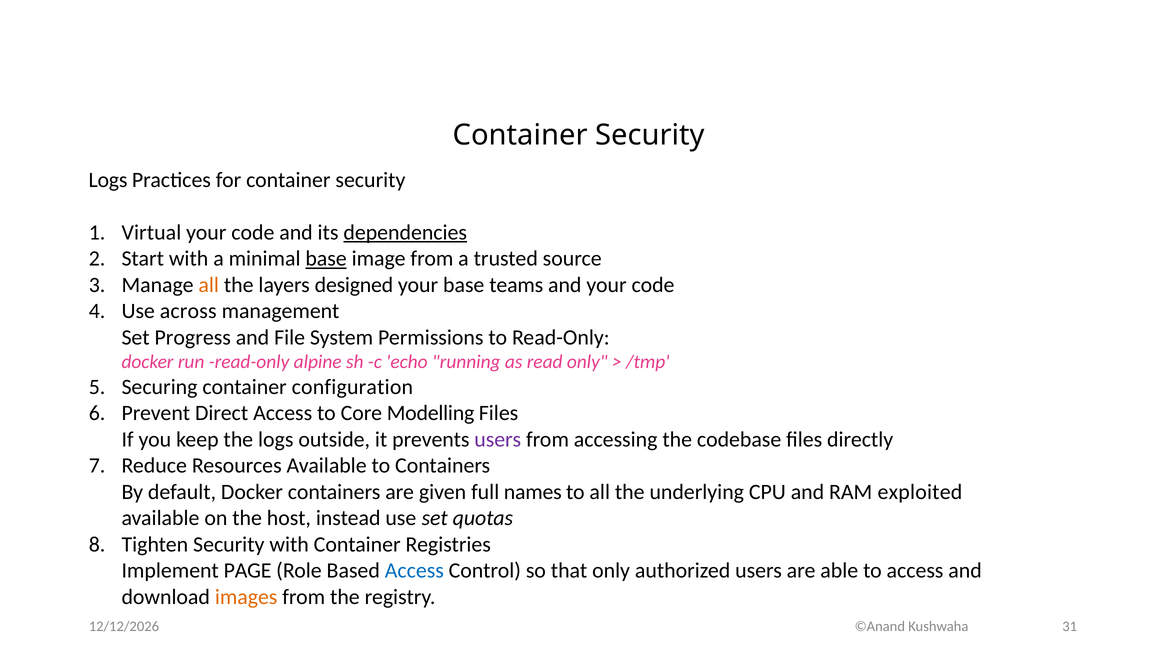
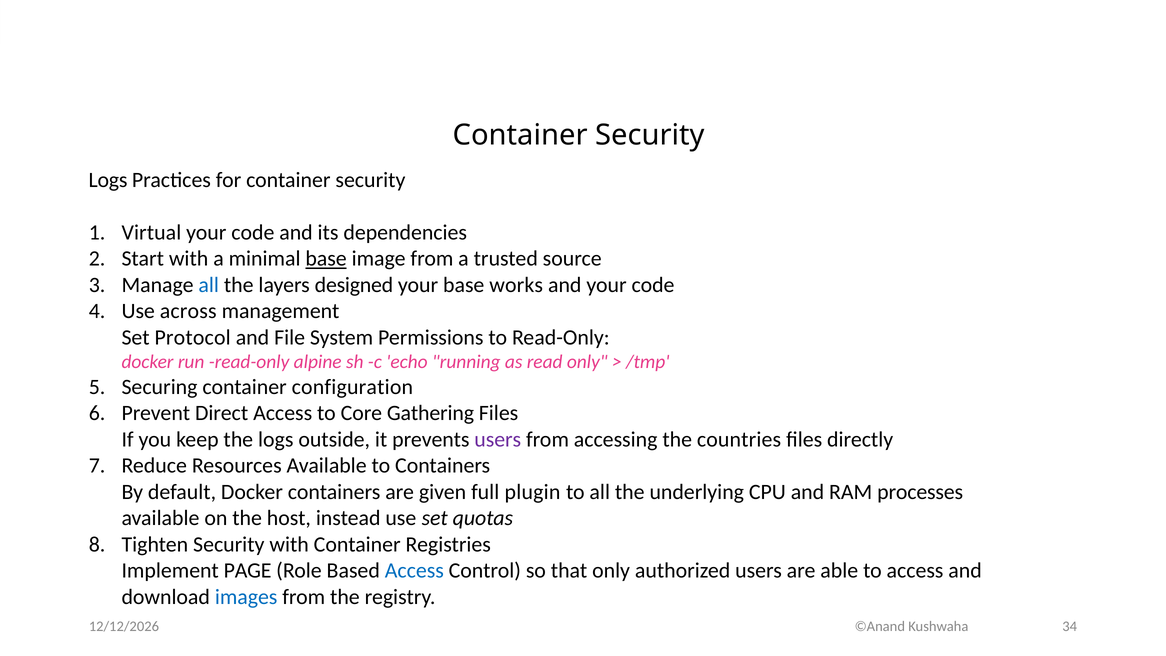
dependencies underline: present -> none
all at (209, 285) colour: orange -> blue
teams: teams -> works
Progress: Progress -> Protocol
Modelling: Modelling -> Gathering
codebase: codebase -> countries
names: names -> plugin
exploited: exploited -> processes
images colour: orange -> blue
31: 31 -> 34
